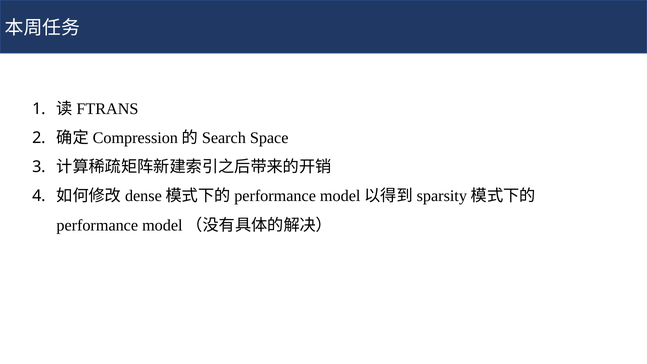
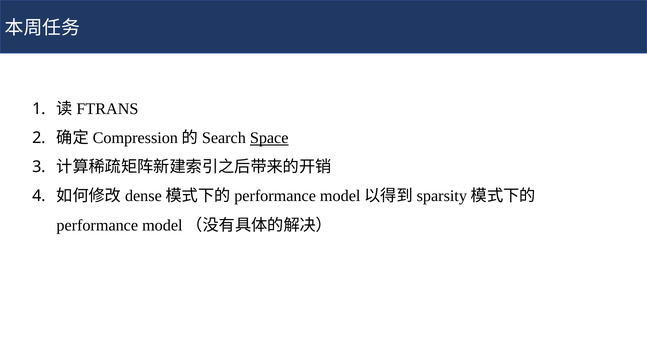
Space underline: none -> present
